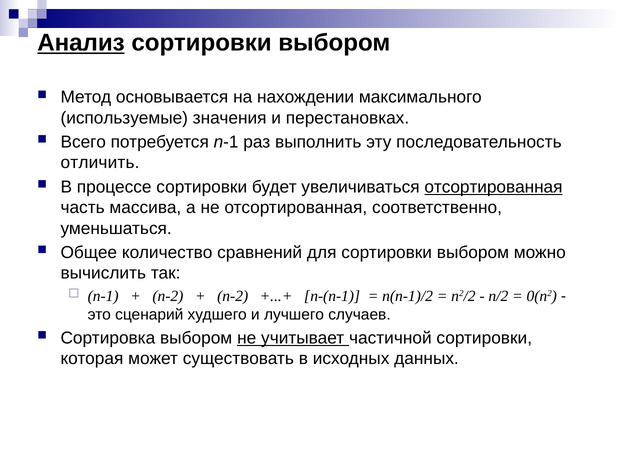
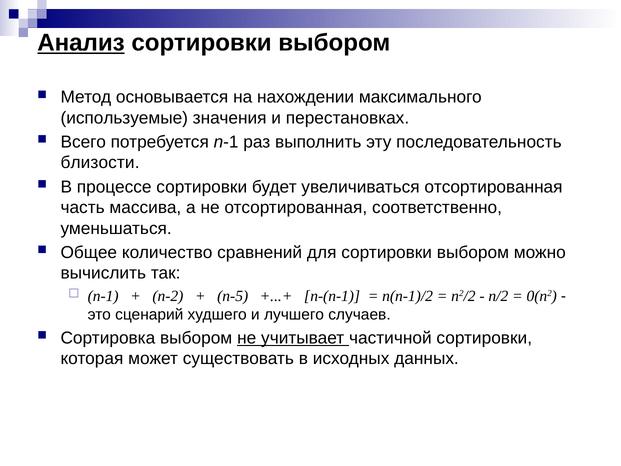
отличить: отличить -> близости
отсортированная at (493, 187) underline: present -> none
п-2 at (233, 296): п-2 -> п-5
